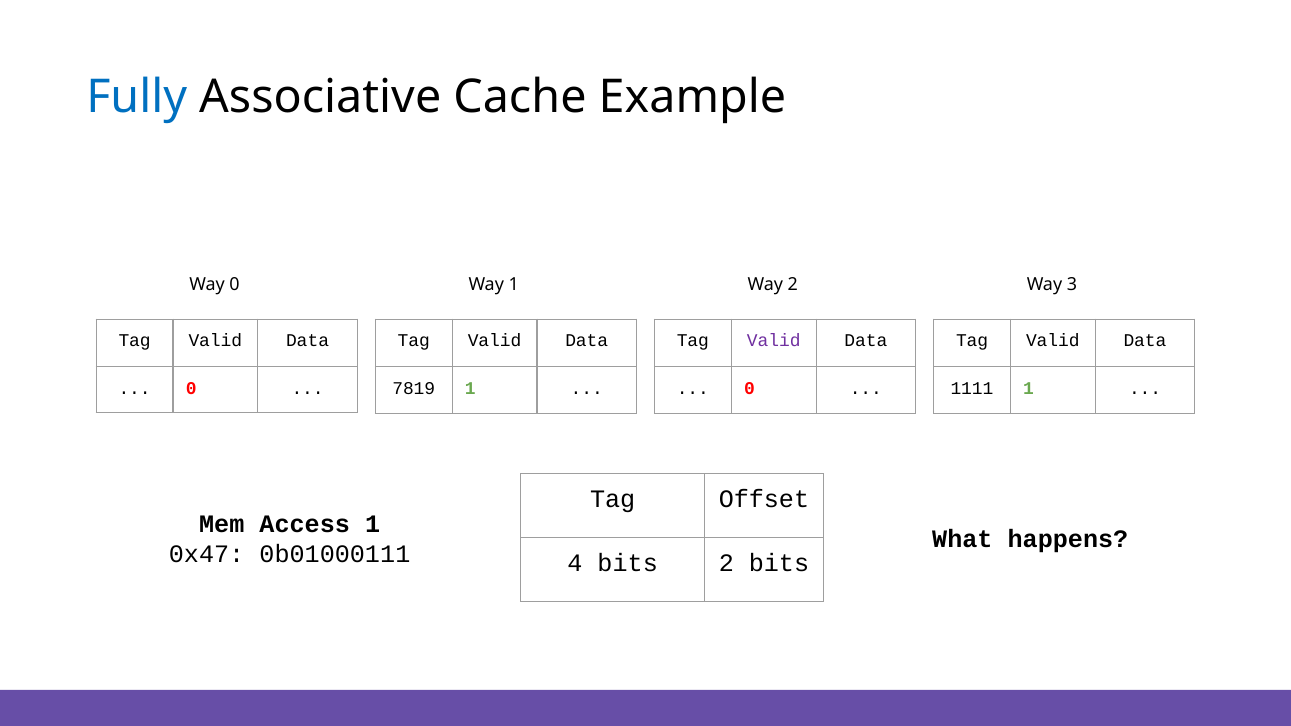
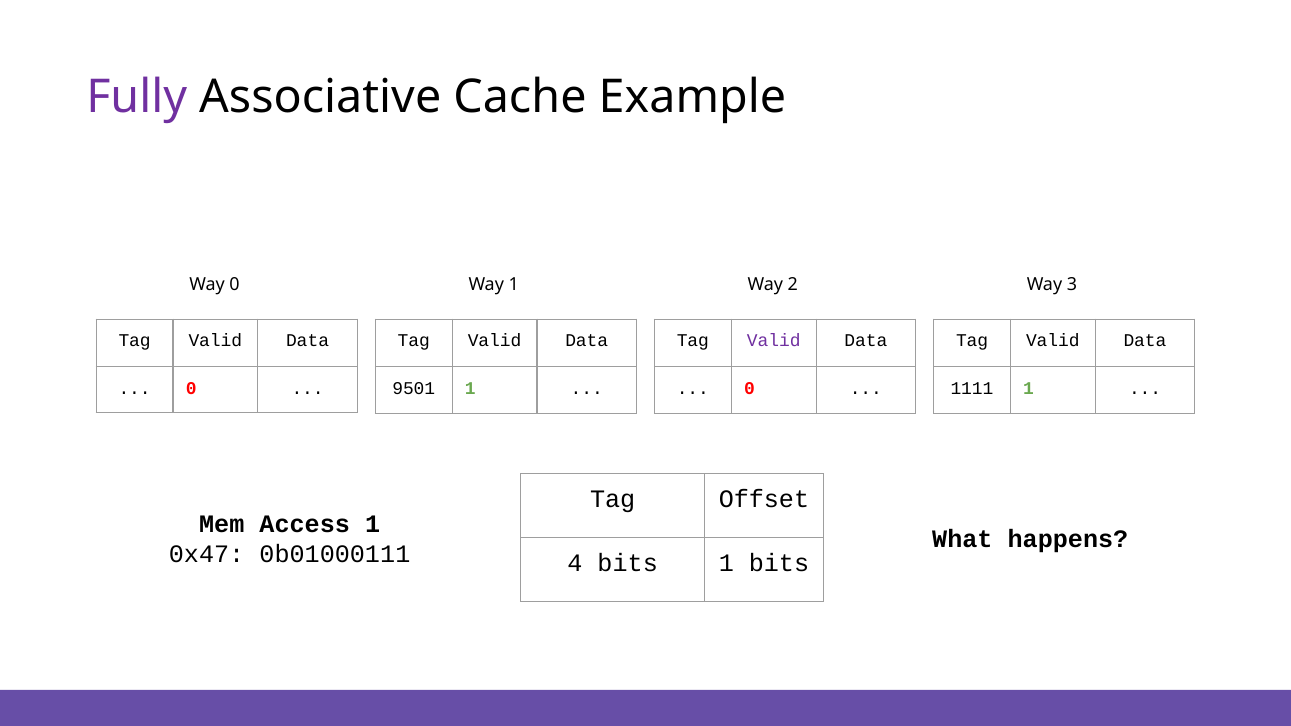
Fully colour: blue -> purple
7819: 7819 -> 9501
bits 2: 2 -> 1
